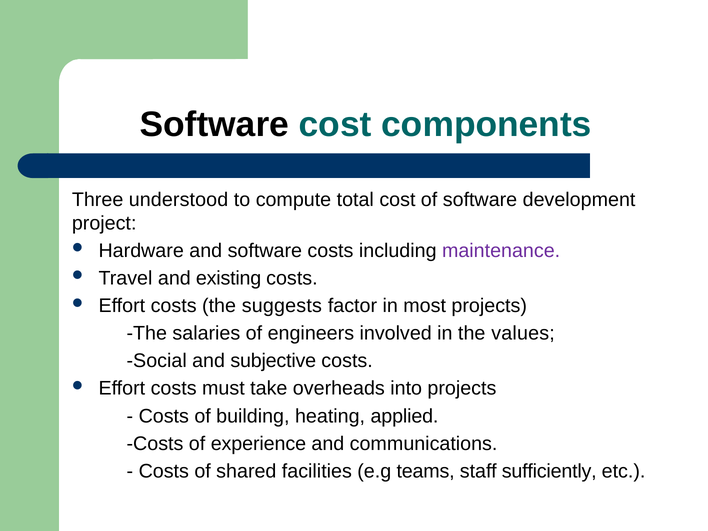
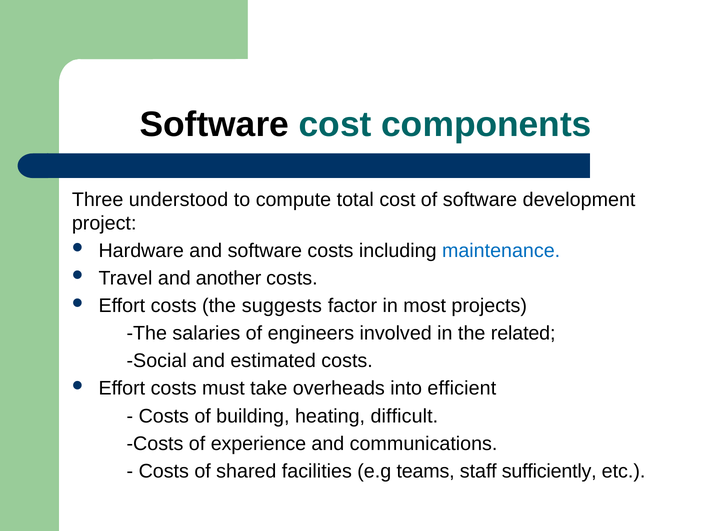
maintenance colour: purple -> blue
existing: existing -> another
values;: values; -> related;
subjective: subjective -> estimated
into projects: projects -> efficient
applied: applied -> difficult
